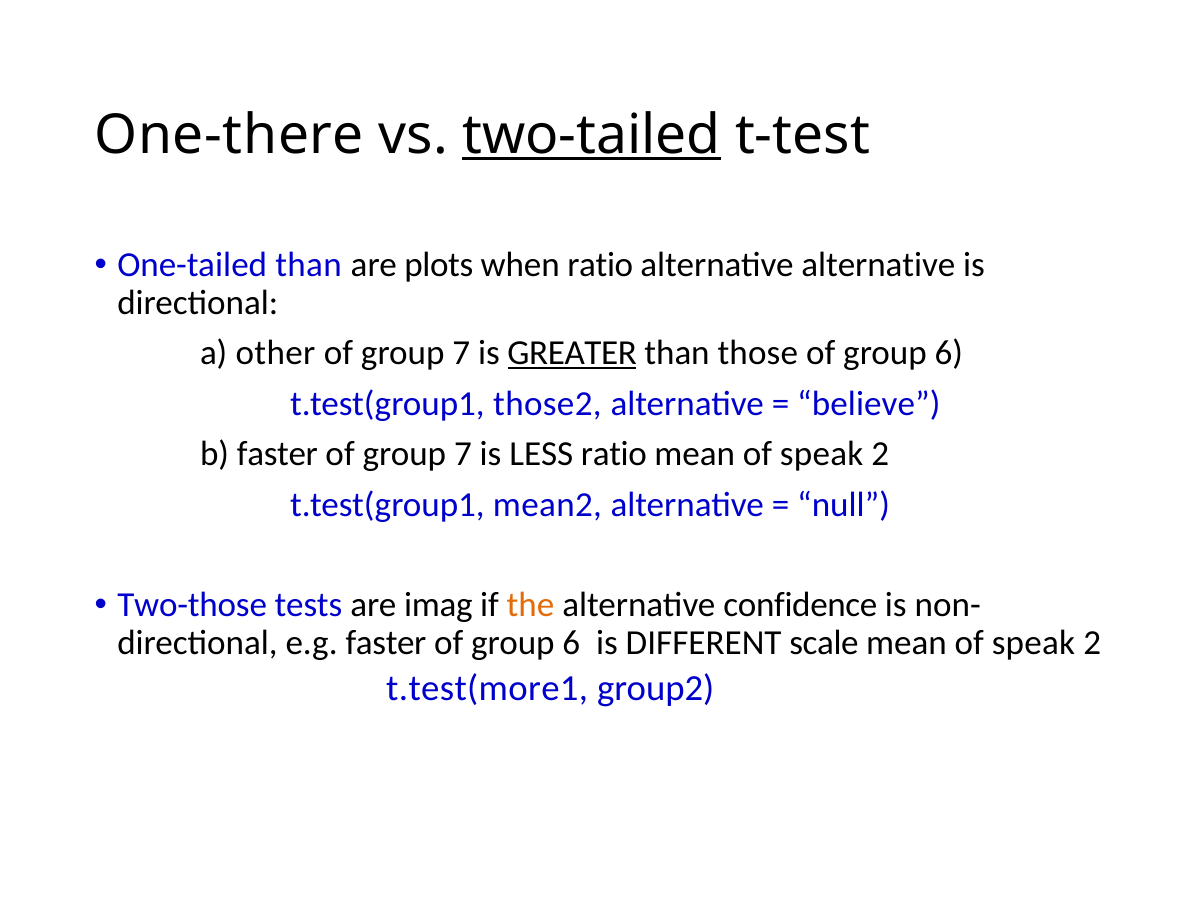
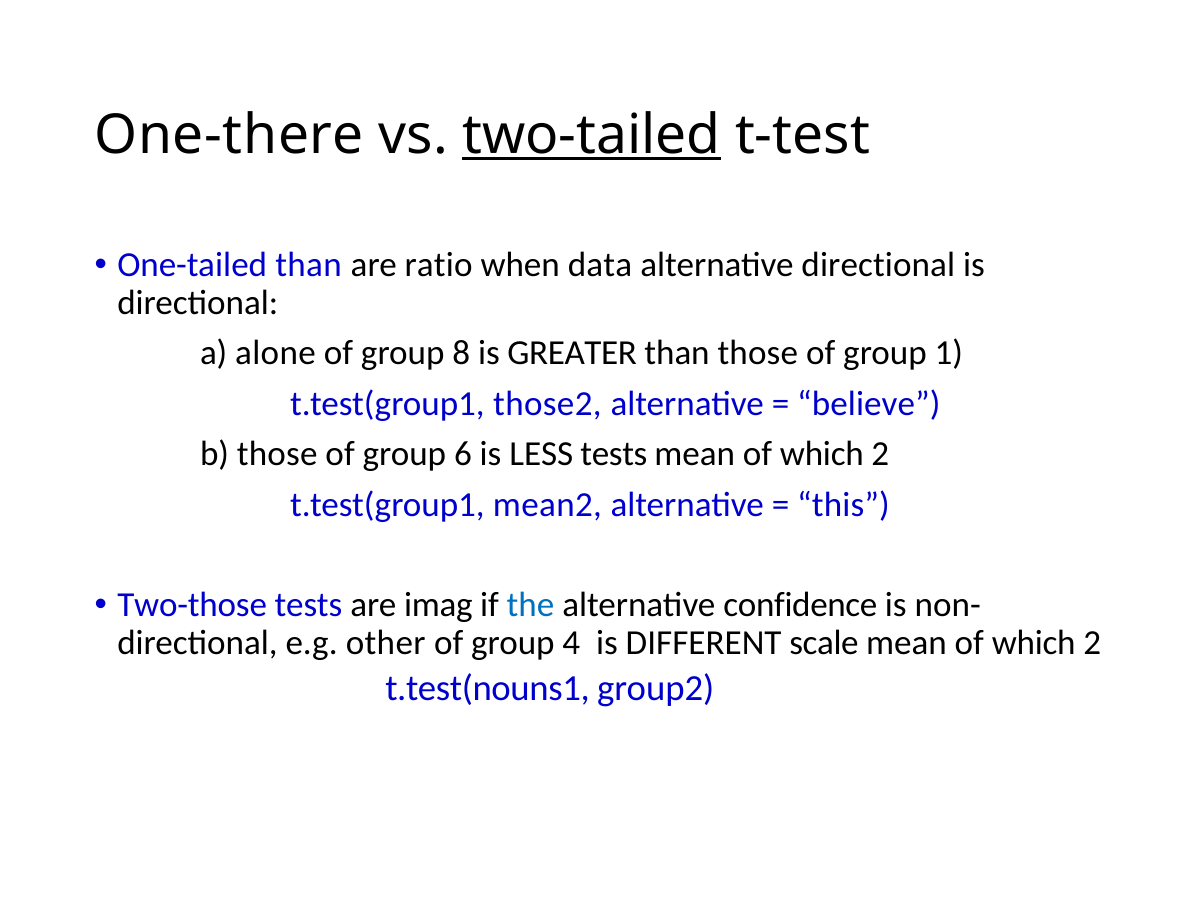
plots: plots -> ratio
when ratio: ratio -> data
alternative alternative: alternative -> directional
other: other -> alone
7 at (461, 353): 7 -> 8
GREATER underline: present -> none
6 at (949, 353): 6 -> 1
b faster: faster -> those
7 at (463, 454): 7 -> 6
LESS ratio: ratio -> tests
speak at (822, 454): speak -> which
null: null -> this
the colour: orange -> blue
e.g faster: faster -> other
6 at (571, 643): 6 -> 4
speak at (1033, 643): speak -> which
t.test(more1: t.test(more1 -> t.test(nouns1
